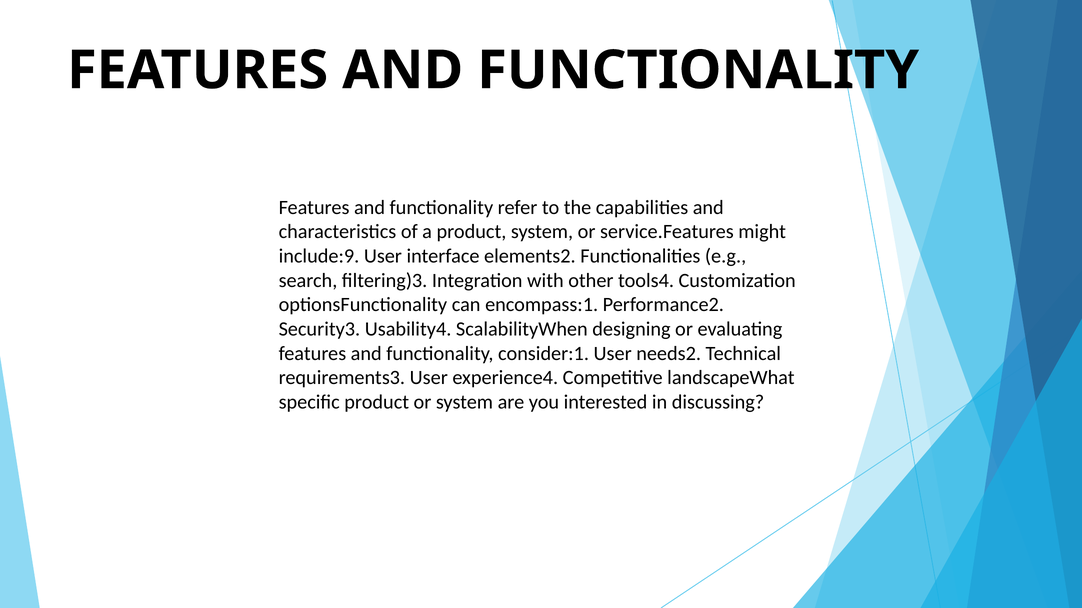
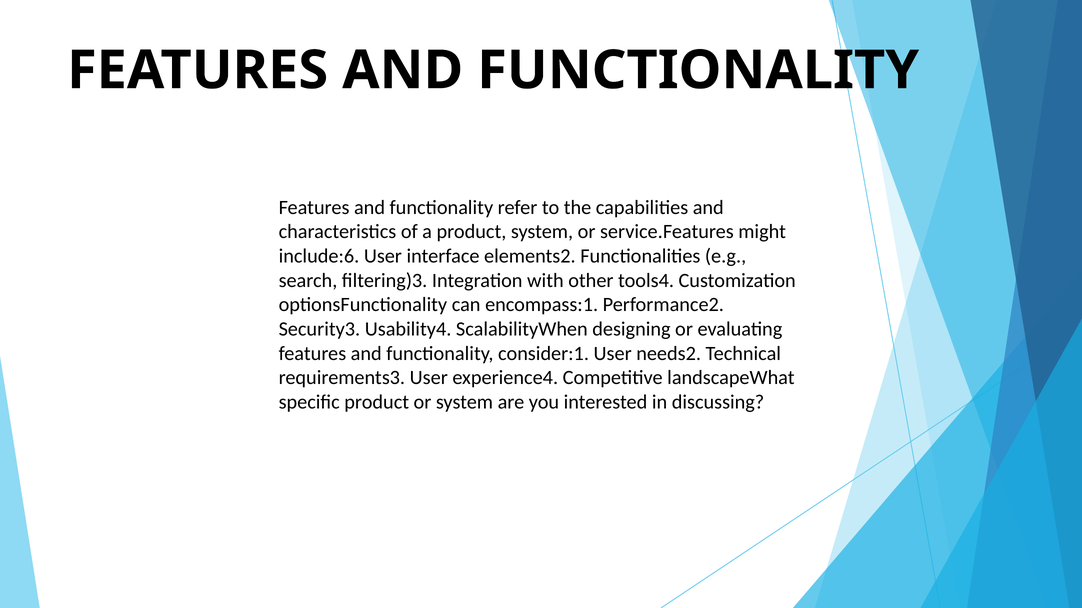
include:9: include:9 -> include:6
